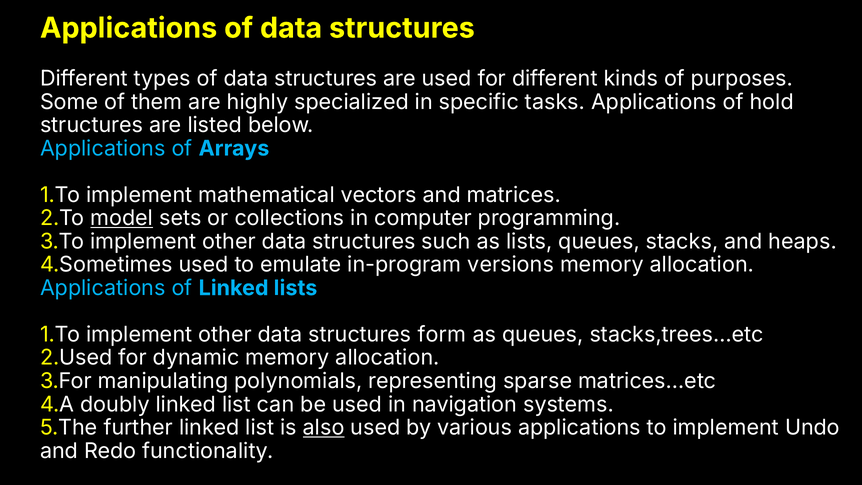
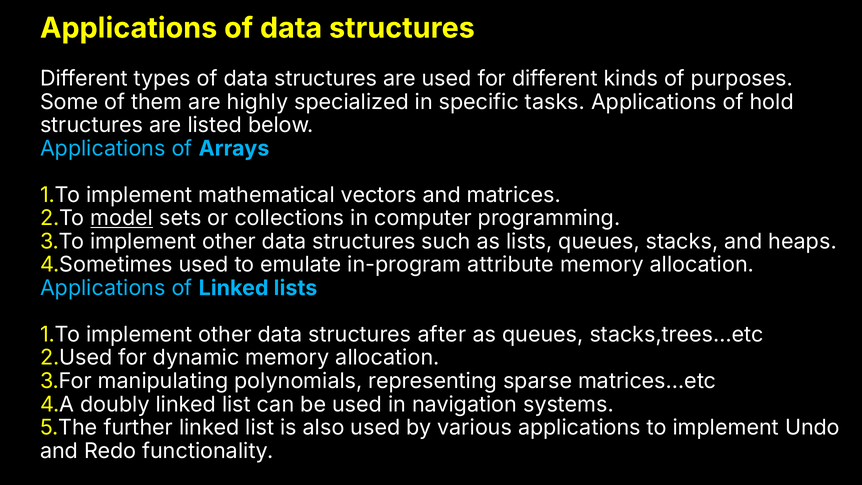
versions: versions -> attribute
form: form -> after
also underline: present -> none
